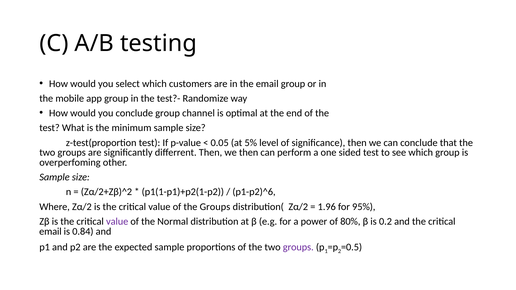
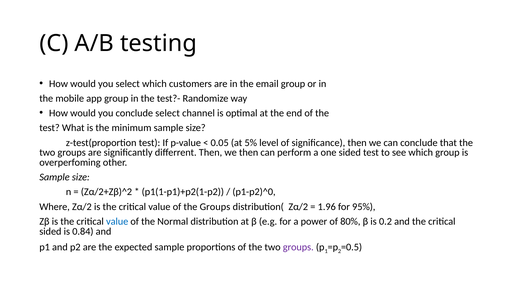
conclude group: group -> select
p1-p2)^6: p1-p2)^6 -> p1-p2)^0
value at (117, 222) colour: purple -> blue
email at (50, 232): email -> sided
